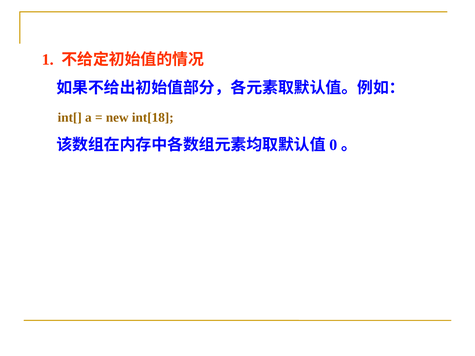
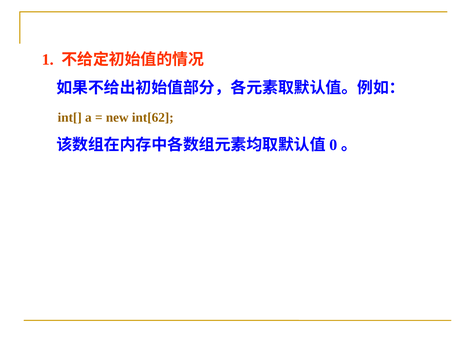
int[18: int[18 -> int[62
